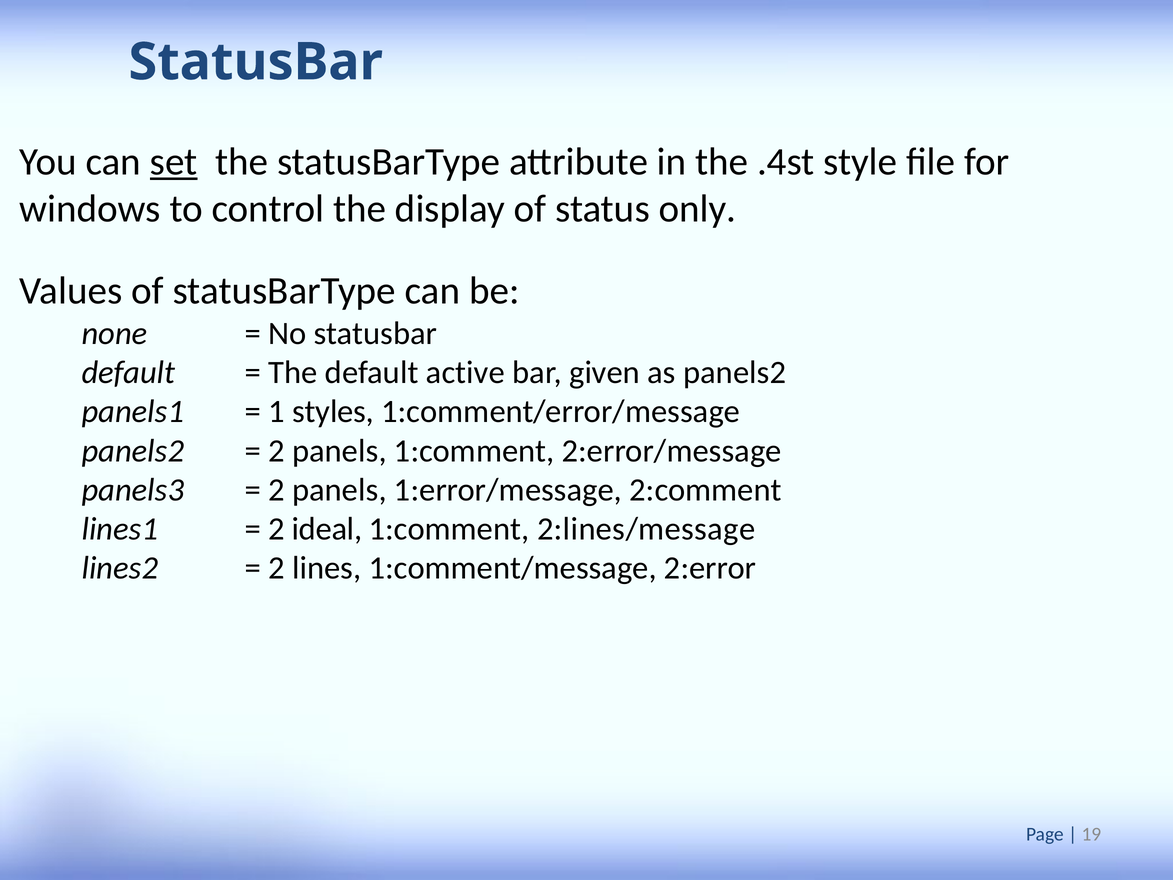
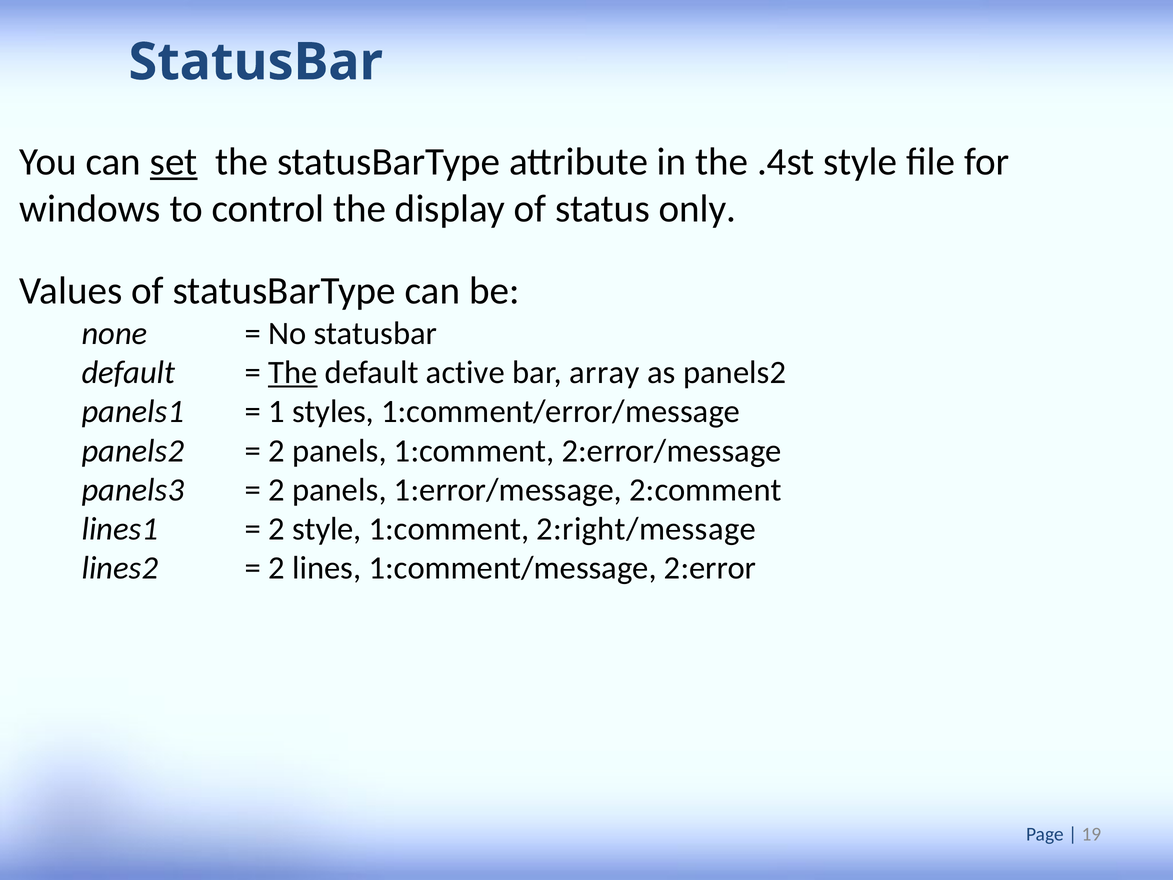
The at (293, 372) underline: none -> present
given: given -> array
2 ideal: ideal -> style
2:lines/message: 2:lines/message -> 2:right/message
